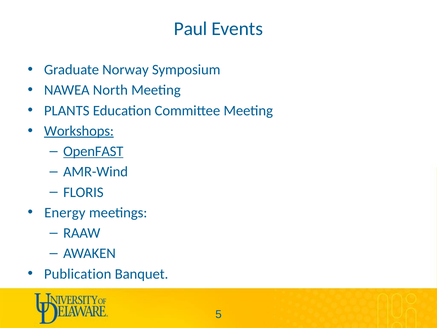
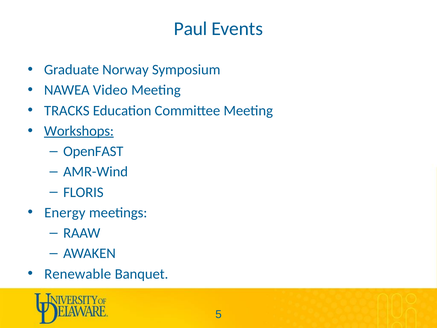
North: North -> Video
PLANTS: PLANTS -> TRACKS
OpenFAST underline: present -> none
Publication: Publication -> Renewable
